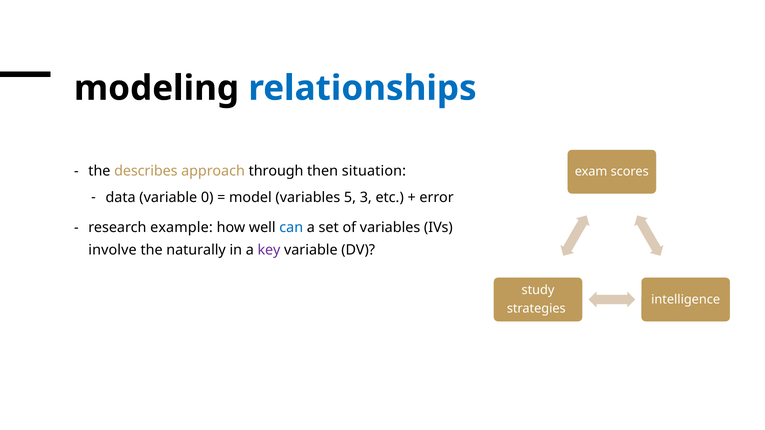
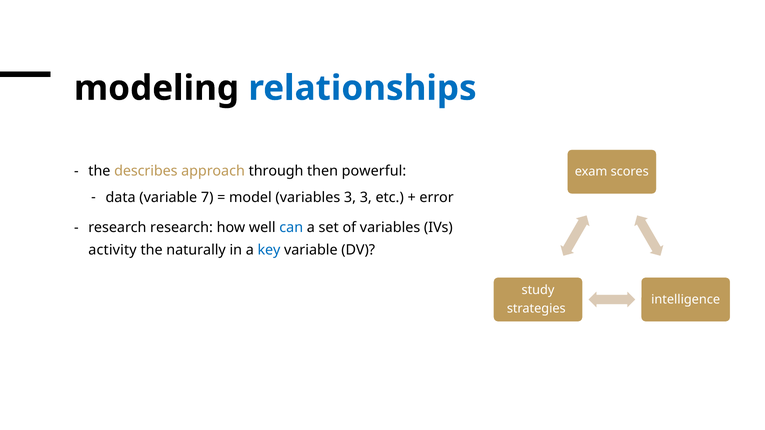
situation: situation -> powerful
0: 0 -> 7
variables 5: 5 -> 3
research example: example -> research
involve: involve -> activity
key colour: purple -> blue
